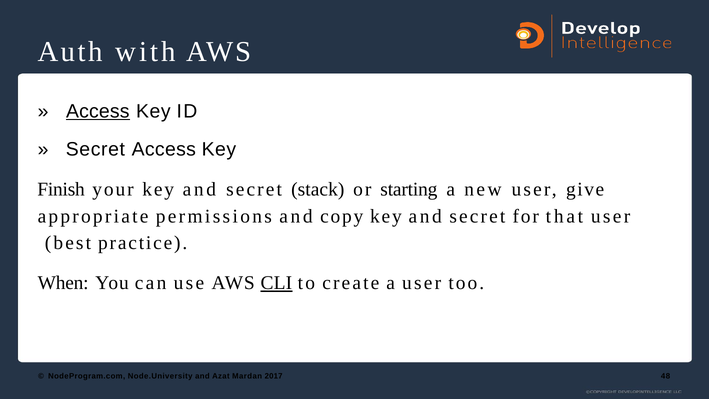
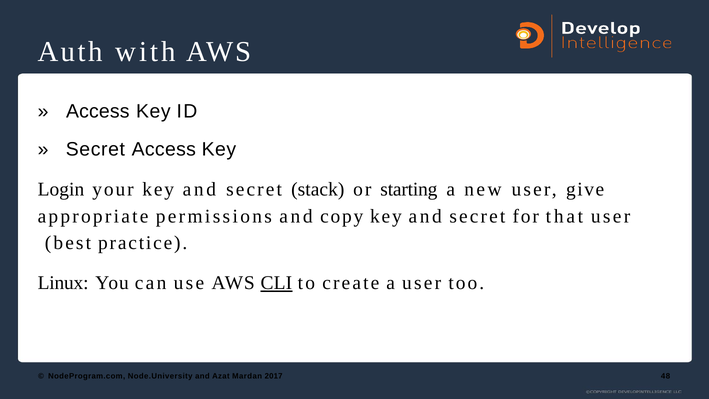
Access at (98, 111) underline: present -> none
Finish: Finish -> Login
When: When -> Linux
